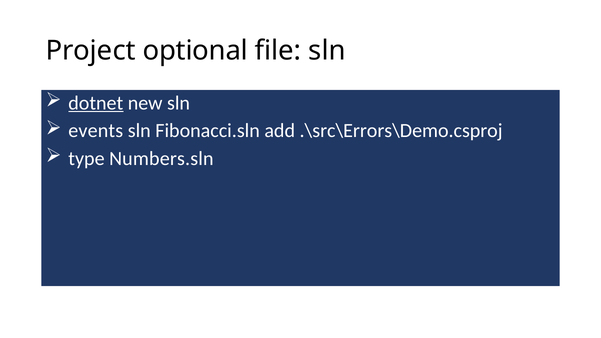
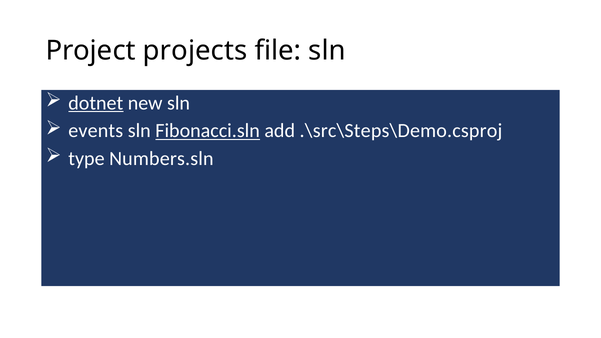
optional: optional -> projects
Fibonacci.sln underline: none -> present
.\src\Errors\Demo.csproj: .\src\Errors\Demo.csproj -> .\src\Steps\Demo.csproj
